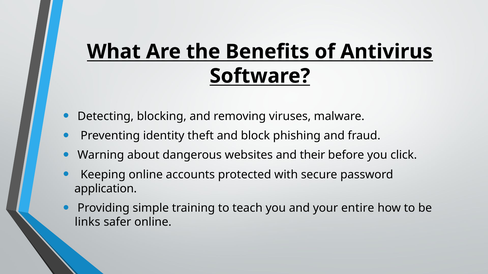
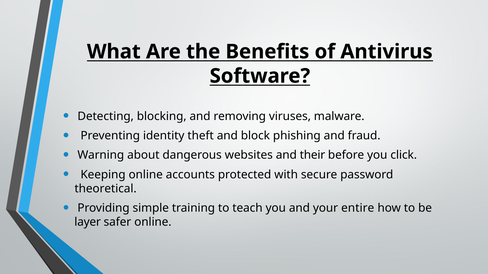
application: application -> theoretical
links: links -> layer
